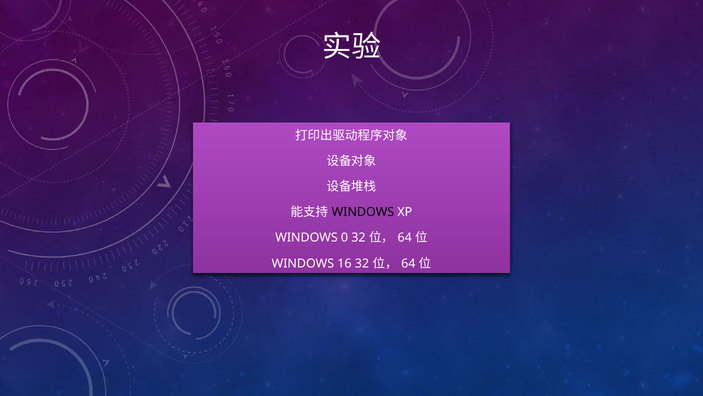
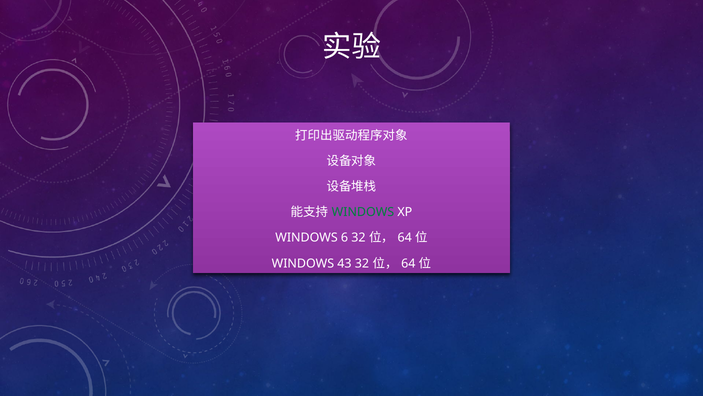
WINDOWS at (363, 212) colour: black -> green
0: 0 -> 6
16: 16 -> 43
